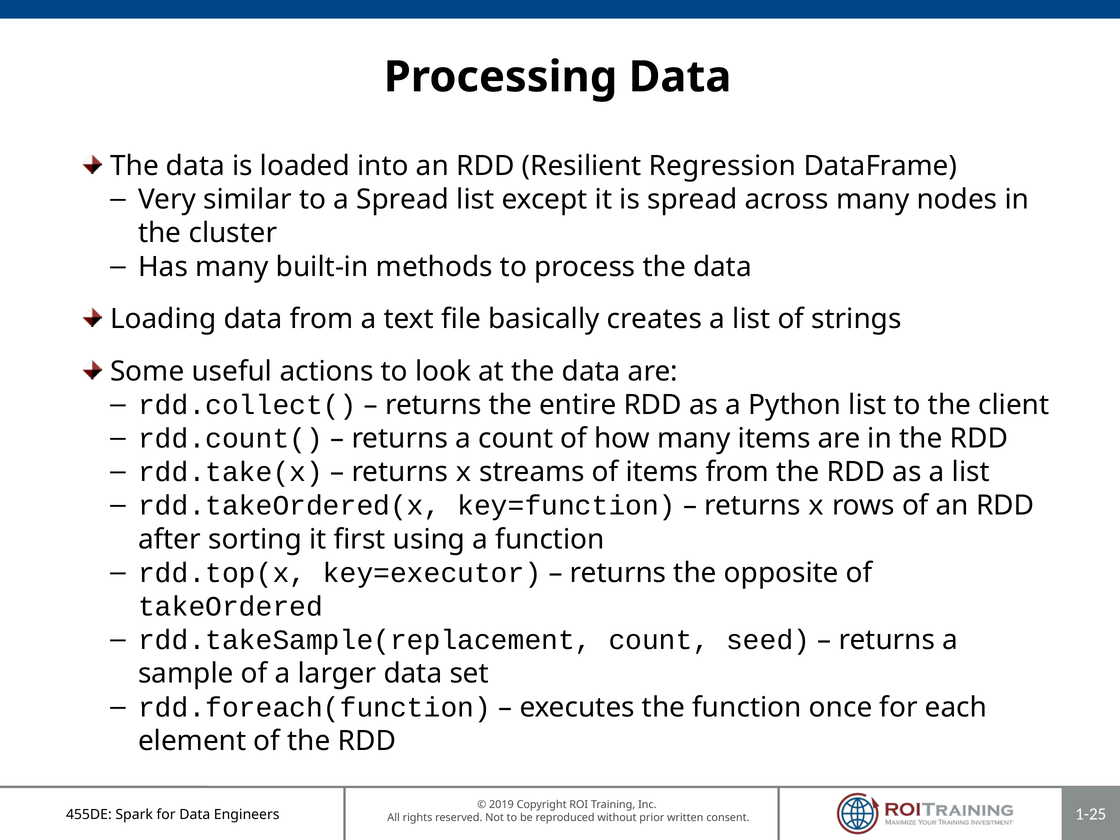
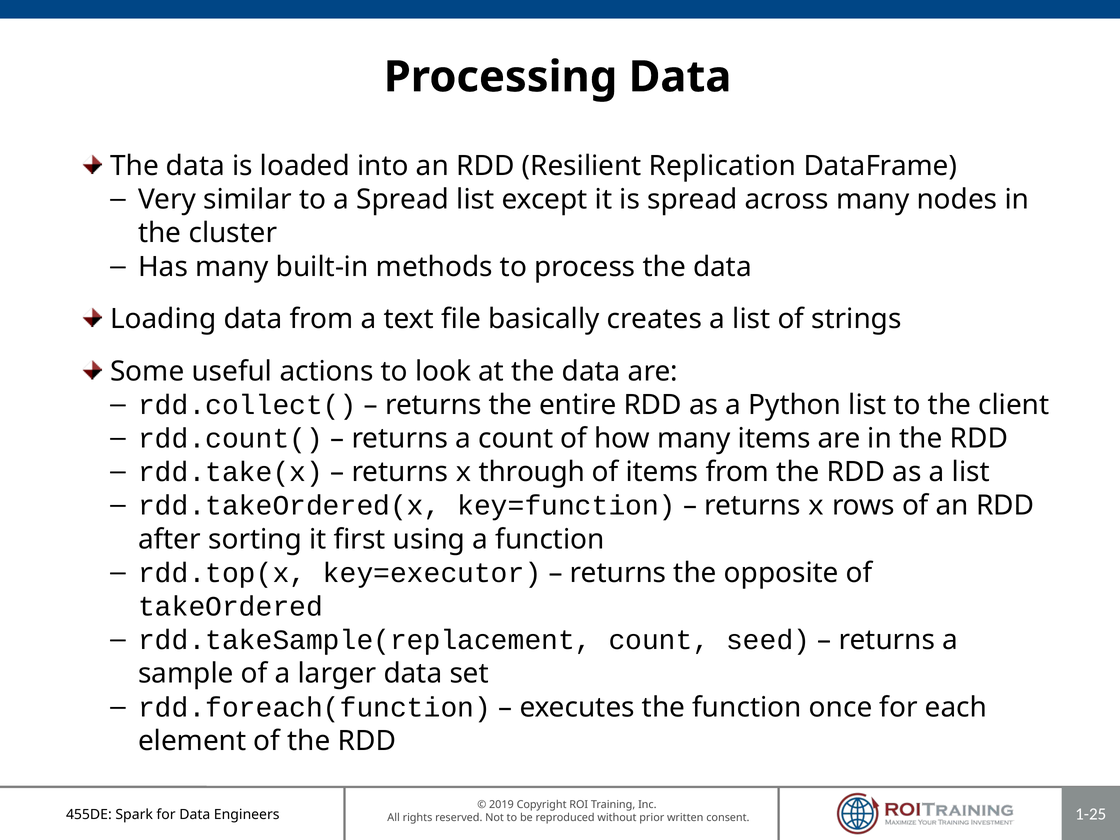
Regression: Regression -> Replication
streams: streams -> through
